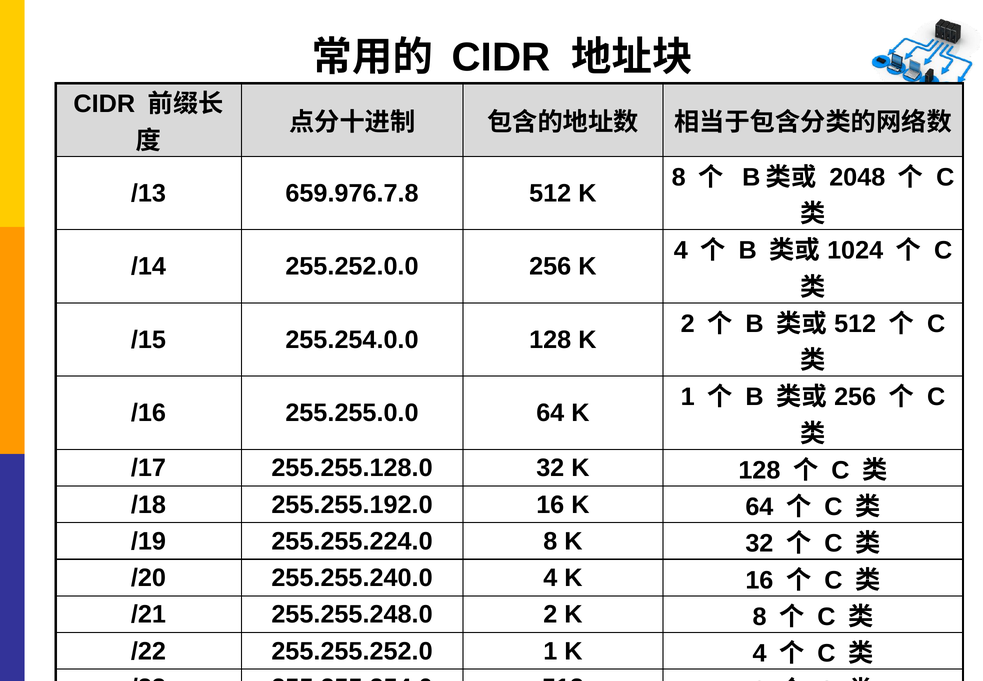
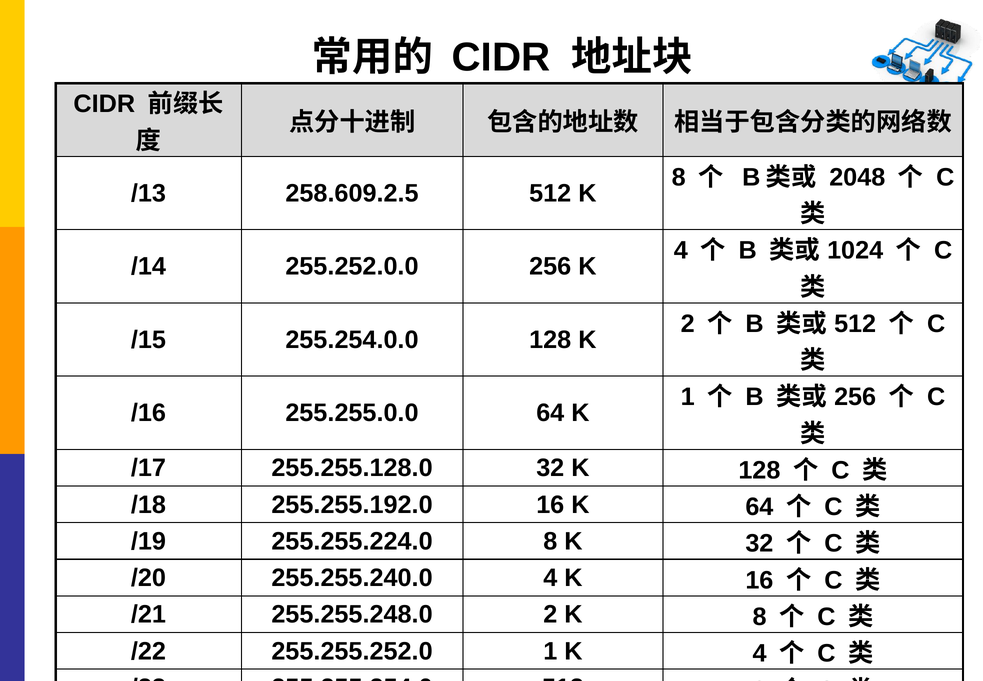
659.976.7.8: 659.976.7.8 -> 258.609.2.5
